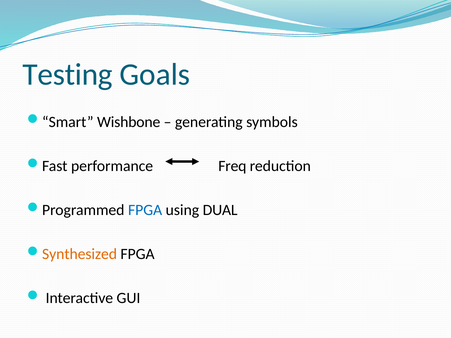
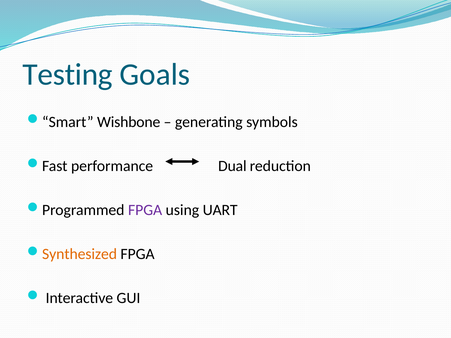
Freq: Freq -> Dual
FPGA at (145, 210) colour: blue -> purple
DUAL: DUAL -> UART
